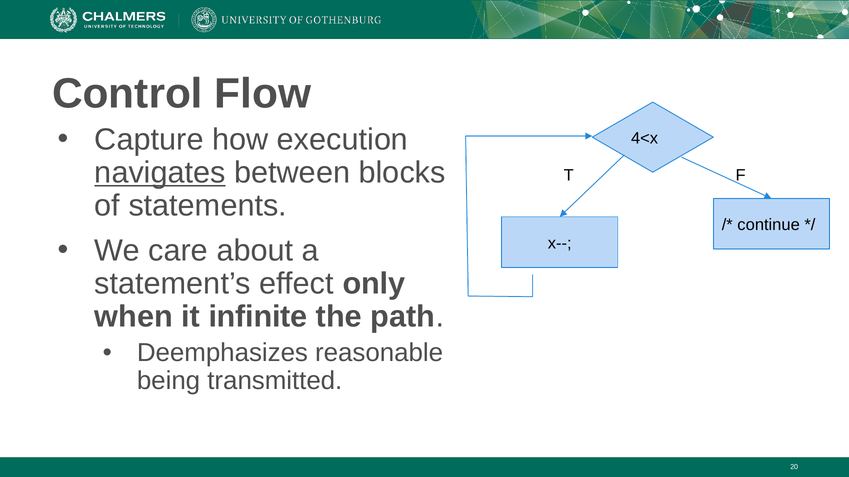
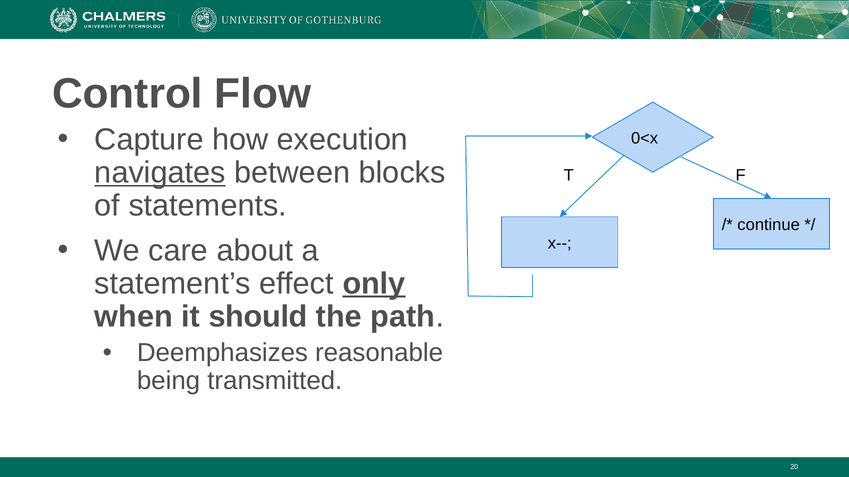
4<x: 4<x -> 0<x
only underline: none -> present
infinite: infinite -> should
